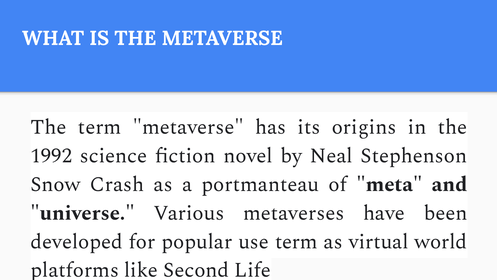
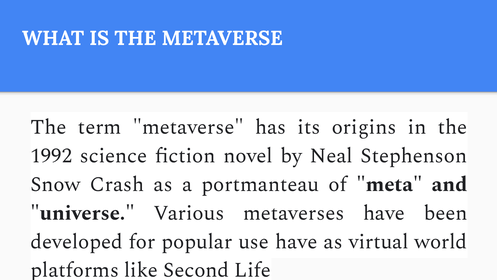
term at (296, 241): term -> have
